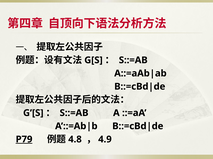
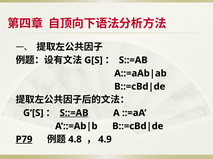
S::=AB at (74, 113) underline: none -> present
